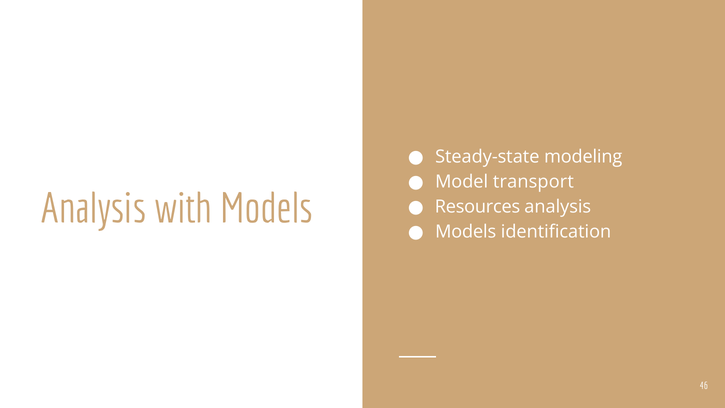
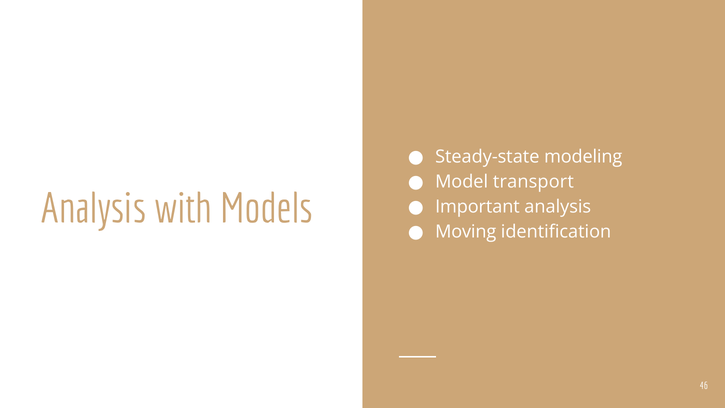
Resources: Resources -> Important
Models at (466, 232): Models -> Moving
